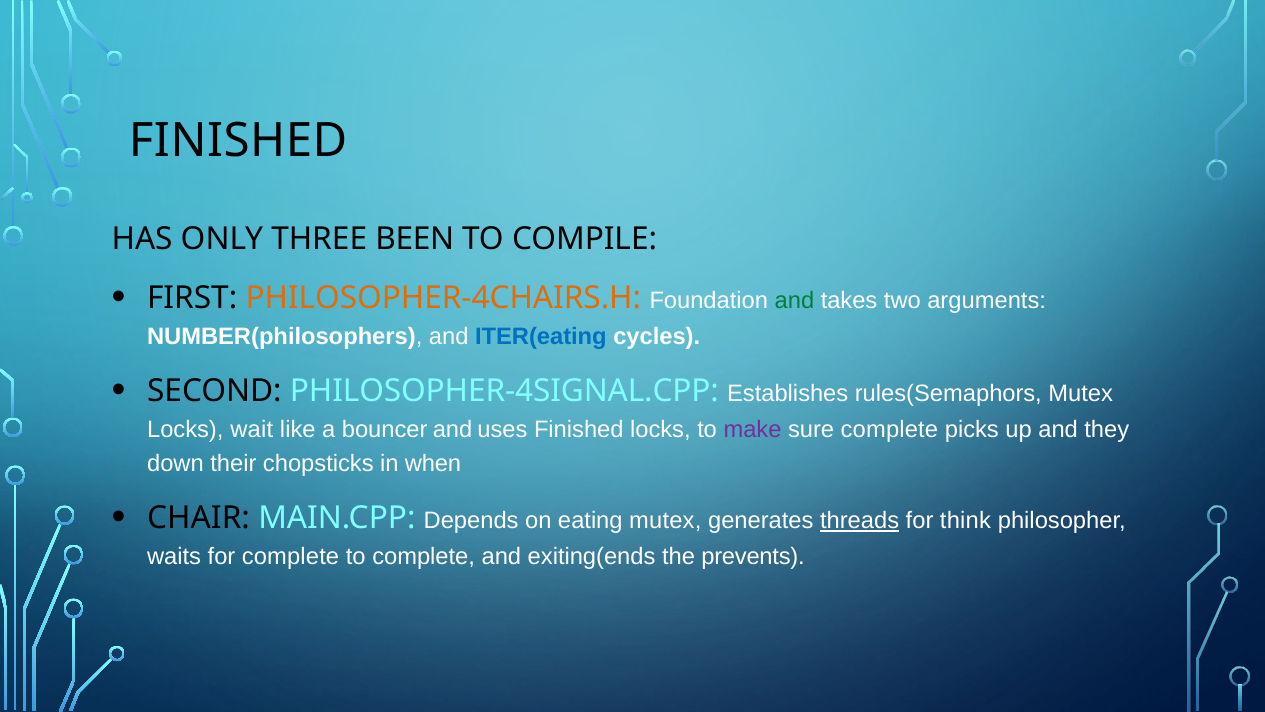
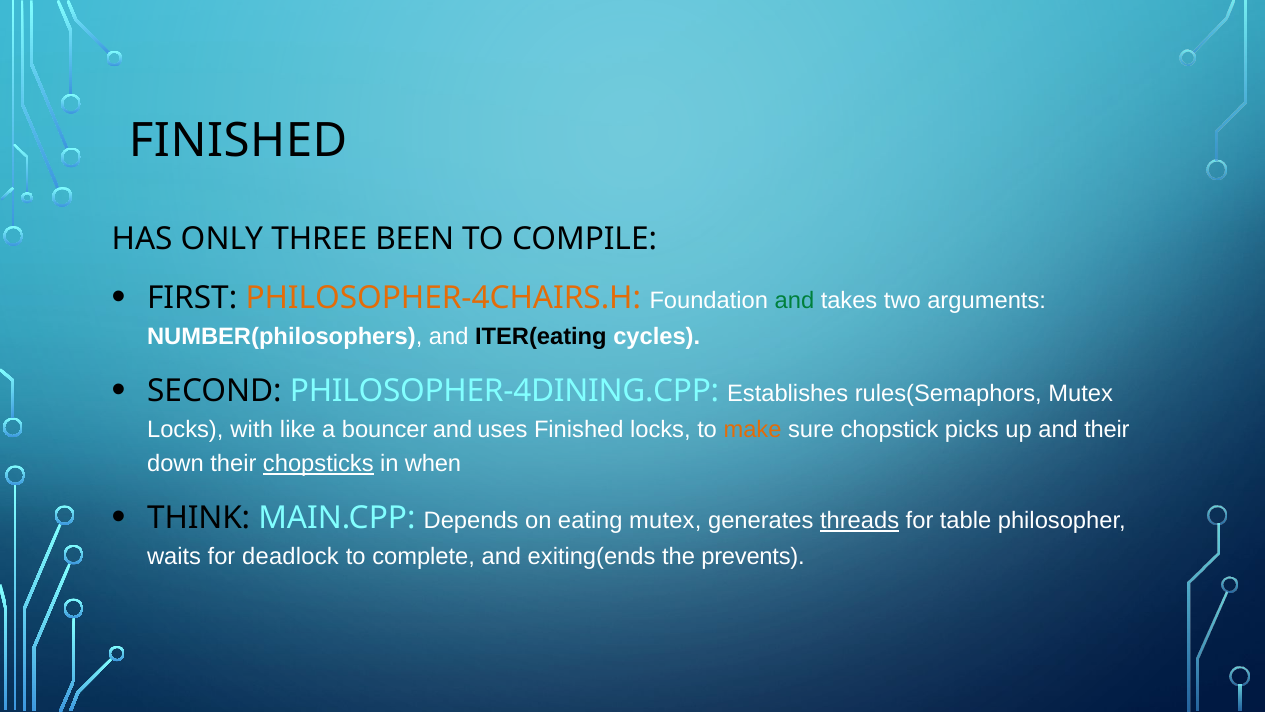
ITER(eating colour: blue -> black
PHILOSOPHER-4SIGNAL.CPP: PHILOSOPHER-4SIGNAL.CPP -> PHILOSOPHER-4DINING.CPP
wait: wait -> with
make colour: purple -> orange
sure complete: complete -> chopstick
and they: they -> their
chopsticks underline: none -> present
CHAIR: CHAIR -> THINK
think: think -> table
for complete: complete -> deadlock
